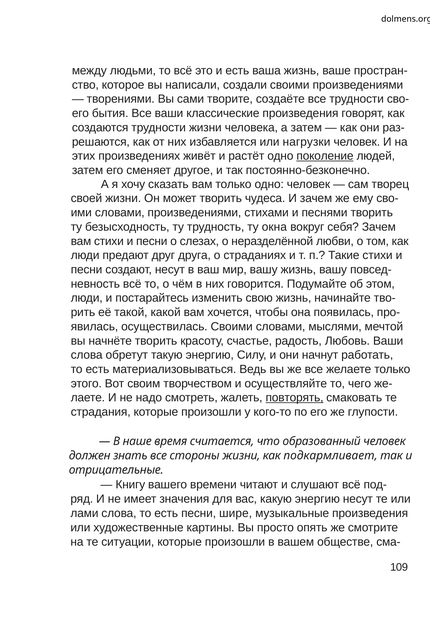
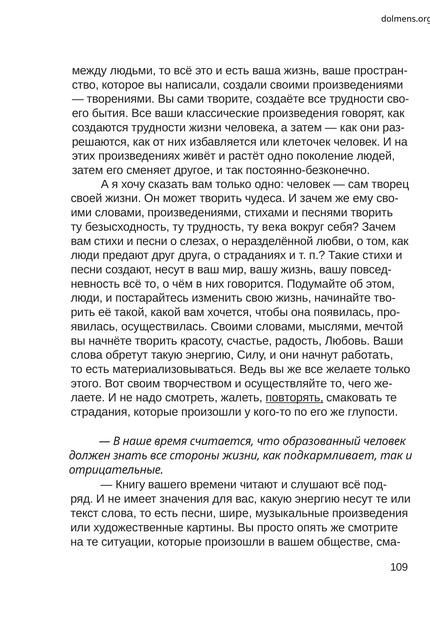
нагрузки: нагрузки -> клеточек
поколение underline: present -> none
окна: окна -> века
лами: лами -> текст
